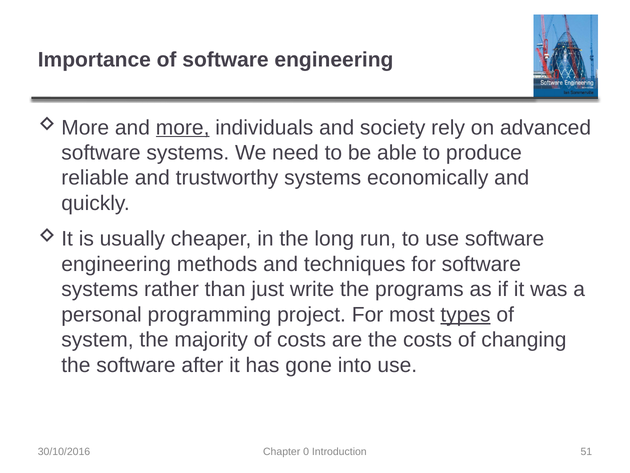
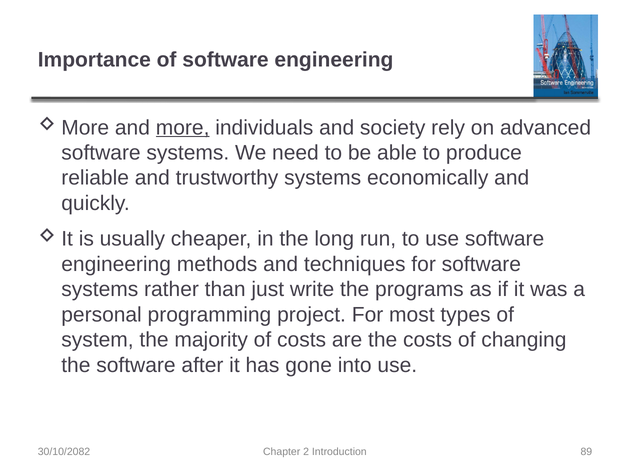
types underline: present -> none
30/10/2016: 30/10/2016 -> 30/10/2082
0: 0 -> 2
51: 51 -> 89
